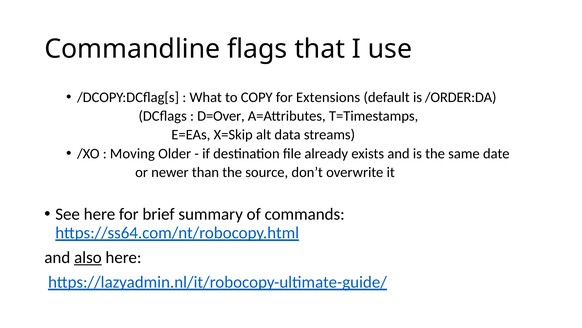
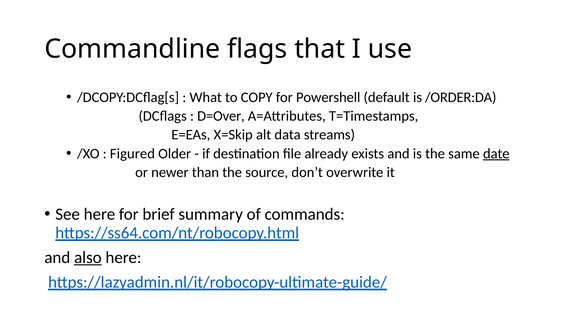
Extensions: Extensions -> Powershell
Moving: Moving -> Figured
date underline: none -> present
